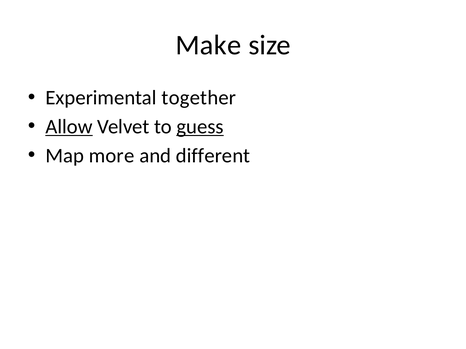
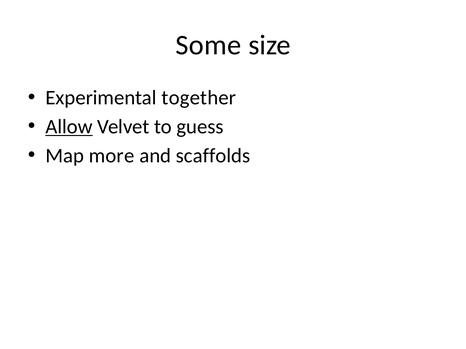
Make: Make -> Some
guess underline: present -> none
different: different -> scaffolds
